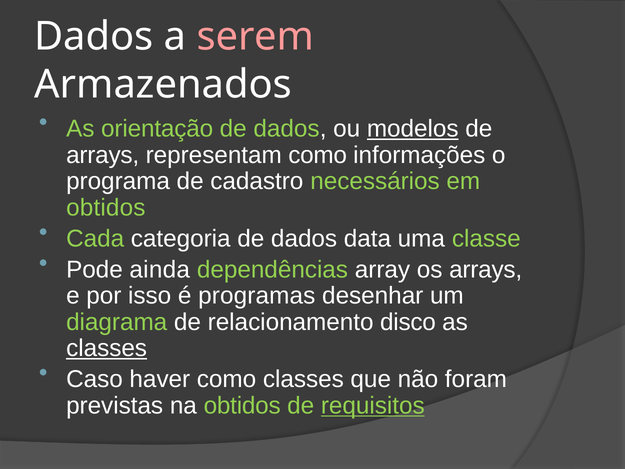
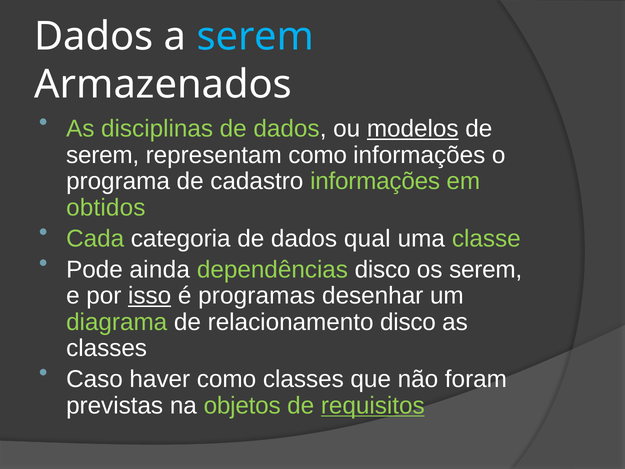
serem at (255, 37) colour: pink -> light blue
orientação: orientação -> disciplinas
arrays at (103, 155): arrays -> serem
cadastro necessários: necessários -> informações
data: data -> qual
dependências array: array -> disco
os arrays: arrays -> serem
isso underline: none -> present
classes at (107, 348) underline: present -> none
na obtidos: obtidos -> objetos
